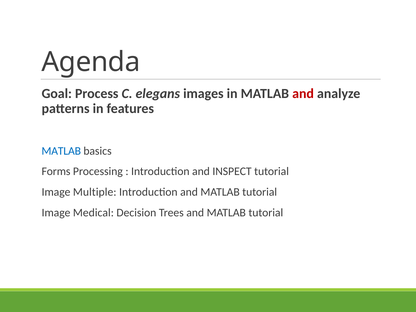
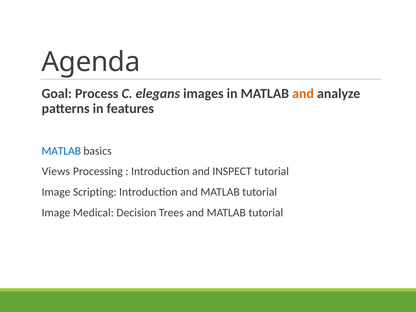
and at (303, 93) colour: red -> orange
Forms: Forms -> Views
Multiple: Multiple -> Scripting
